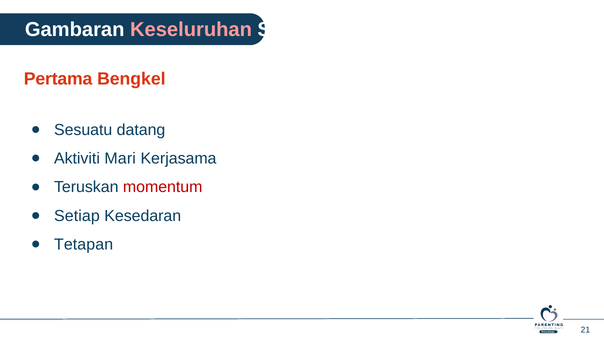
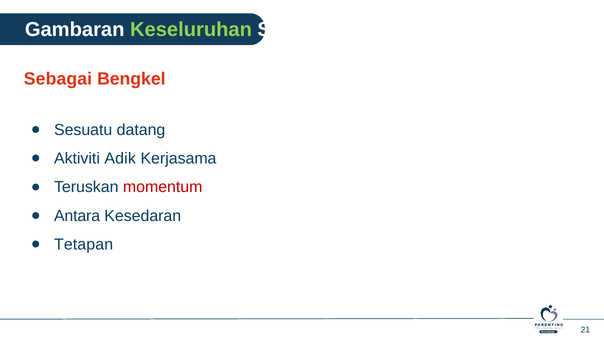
Keseluruhan colour: pink -> light green
Pertama: Pertama -> Sebagai
Mari: Mari -> Adik
Setiap: Setiap -> Antara
